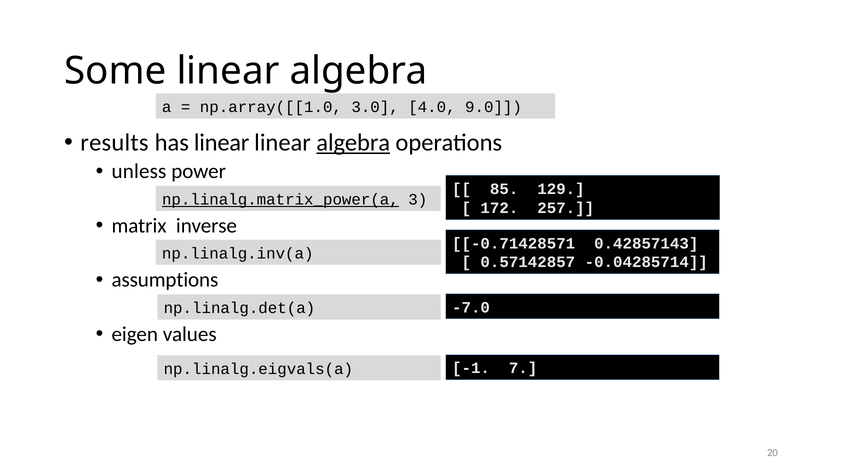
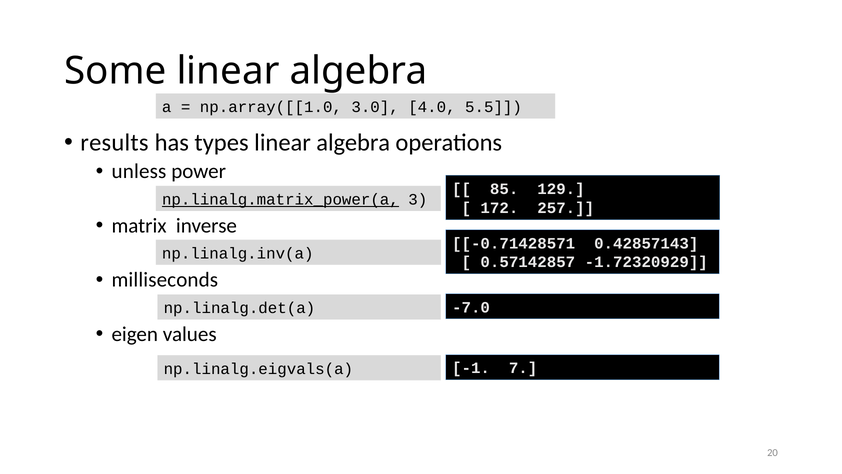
9.0: 9.0 -> 5.5
has linear: linear -> types
algebra at (353, 142) underline: present -> none
-0.04285714: -0.04285714 -> -1.72320929
assumptions: assumptions -> milliseconds
